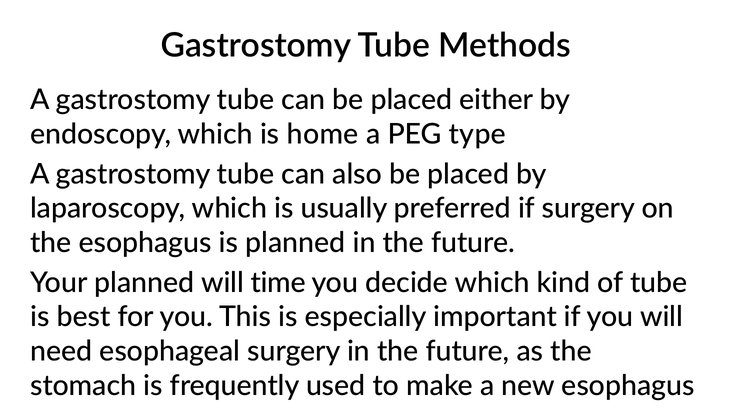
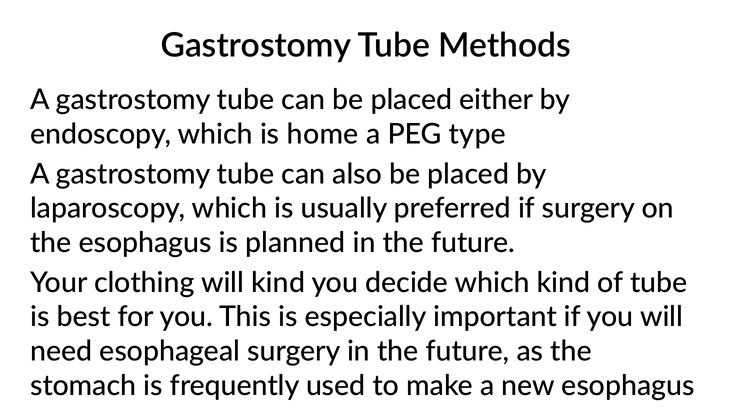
Your planned: planned -> clothing
will time: time -> kind
